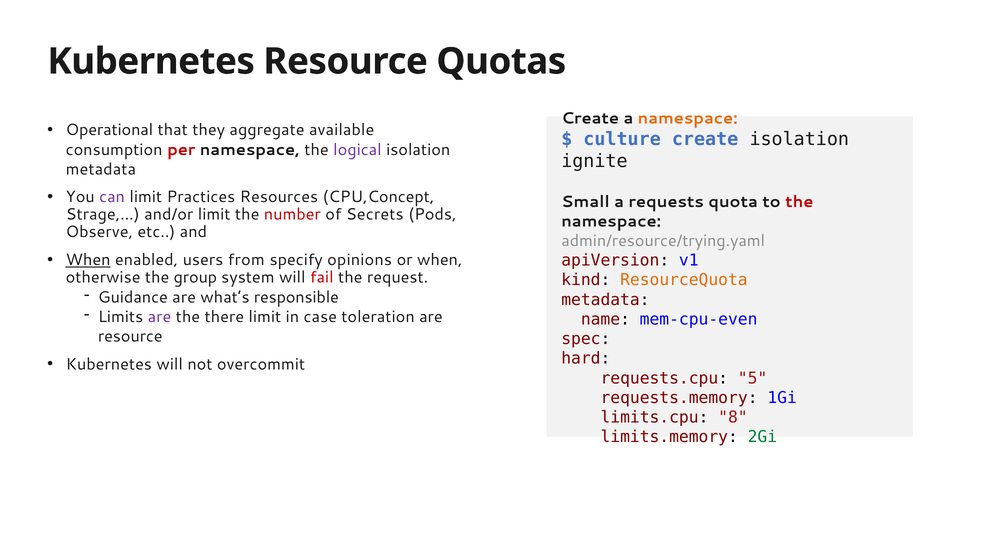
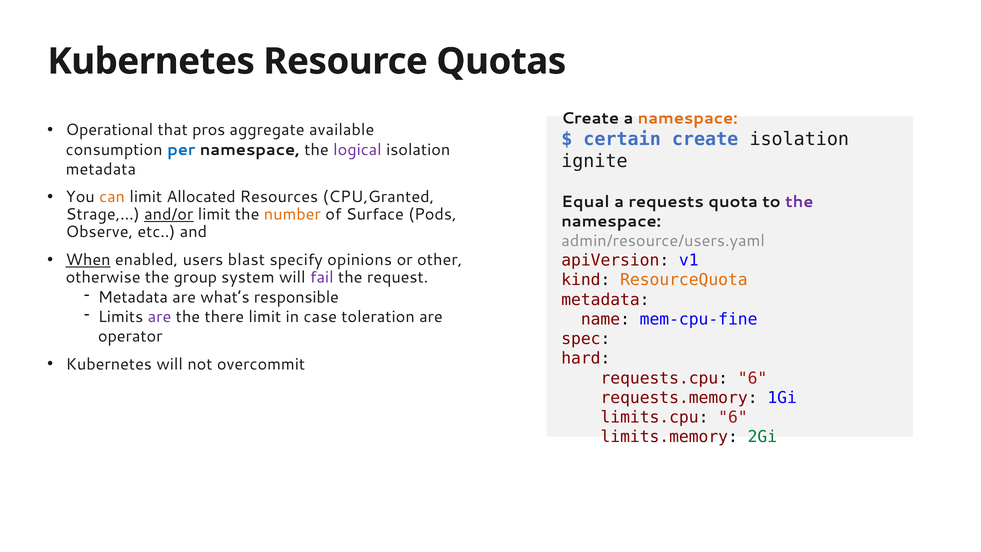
they: they -> pros
culture: culture -> certain
per colour: red -> blue
can colour: purple -> orange
Practices: Practices -> Allocated
CPU,Concept: CPU,Concept -> CPU,Granted
Small: Small -> Equal
the at (799, 202) colour: red -> purple
and/or underline: none -> present
number colour: red -> orange
Secrets: Secrets -> Surface
admin/resource/trying.yaml: admin/resource/trying.yaml -> admin/resource/users.yaml
from: from -> blast
or when: when -> other
fail colour: red -> purple
Guidance at (133, 297): Guidance -> Metadata
mem-cpu-even: mem-cpu-even -> mem-cpu-fine
resource at (130, 336): resource -> operator
requests.cpu 5: 5 -> 6
limits.cpu 8: 8 -> 6
